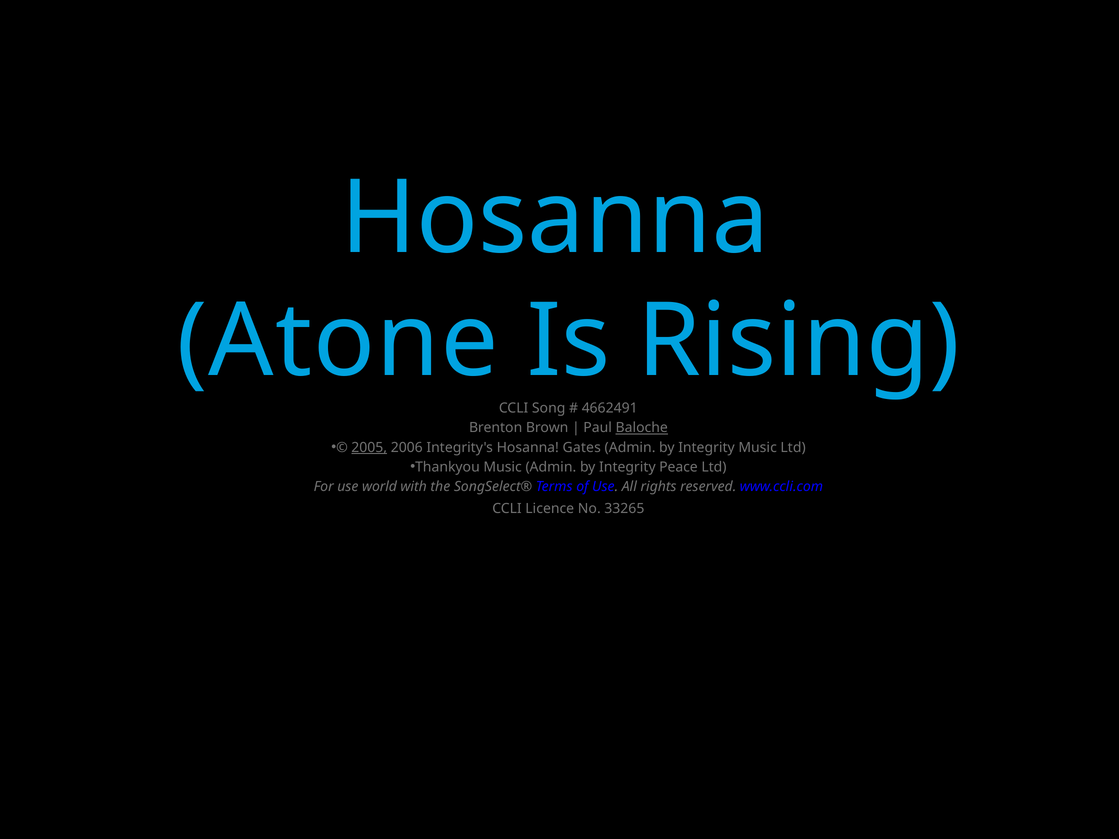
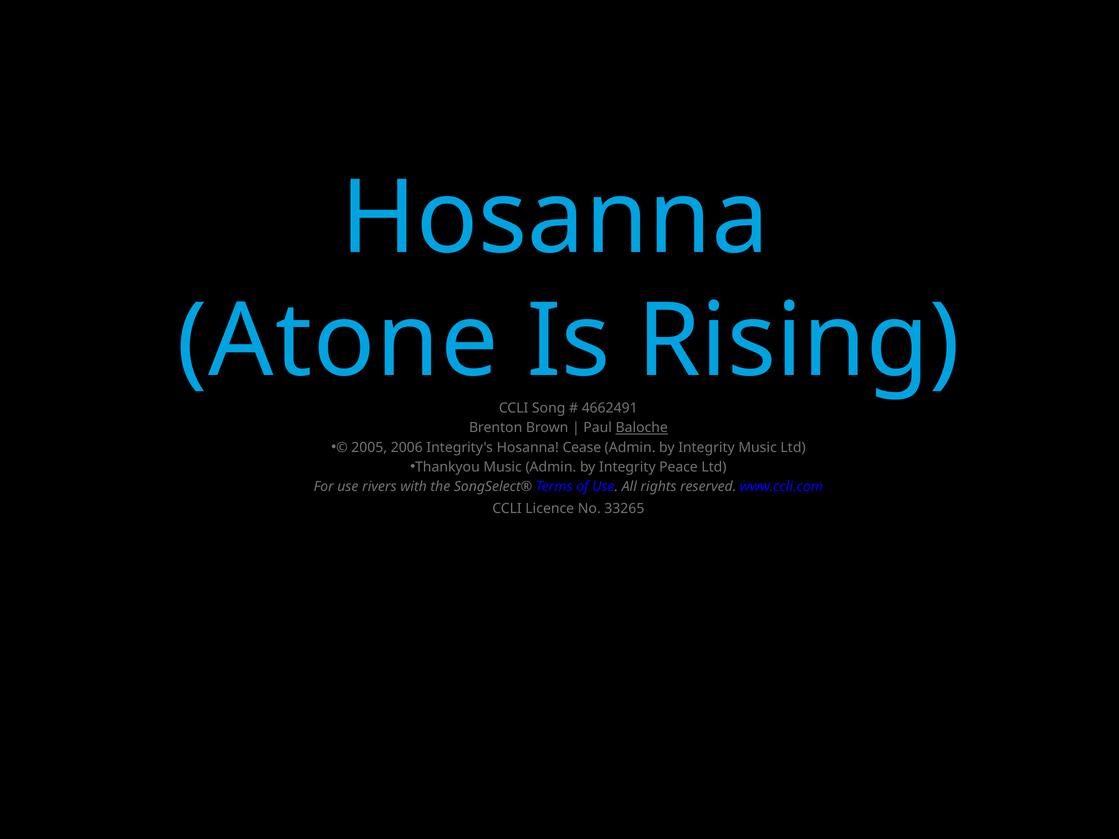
2005 underline: present -> none
Gates: Gates -> Cease
world: world -> rivers
